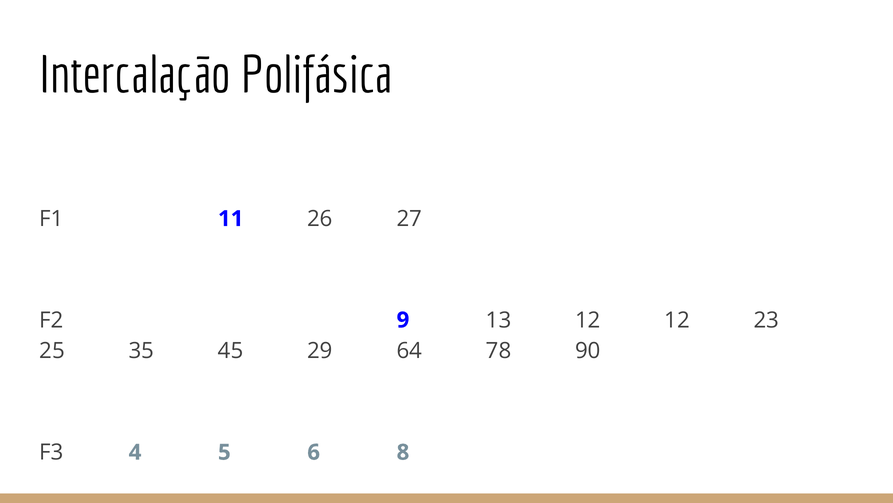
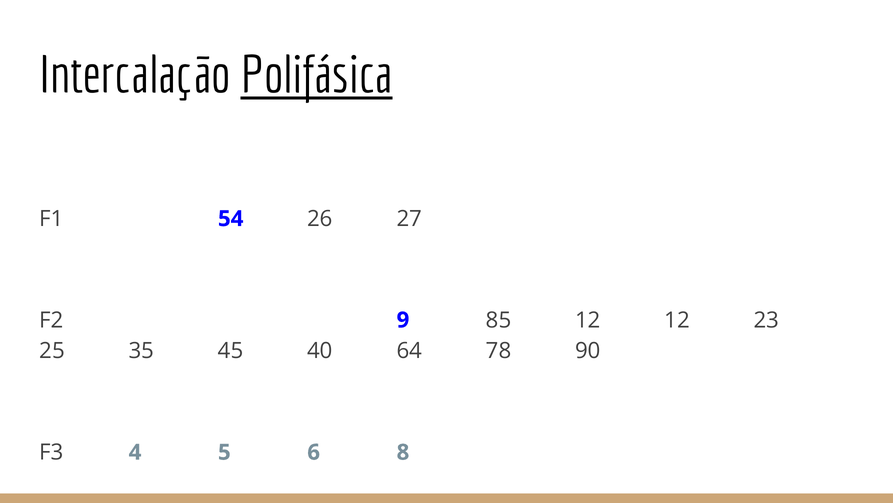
Polifásica underline: none -> present
11: 11 -> 54
13: 13 -> 85
29: 29 -> 40
